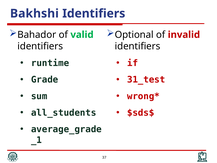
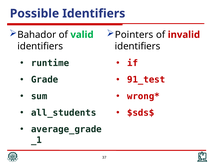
Bakhshi: Bakhshi -> Possible
Optional: Optional -> Pointers
31_test: 31_test -> 91_test
